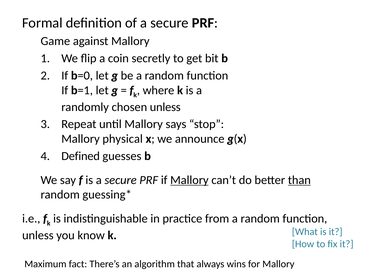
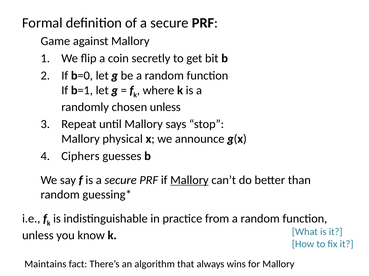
Defined: Defined -> Ciphers
than underline: present -> none
Maximum: Maximum -> Maintains
